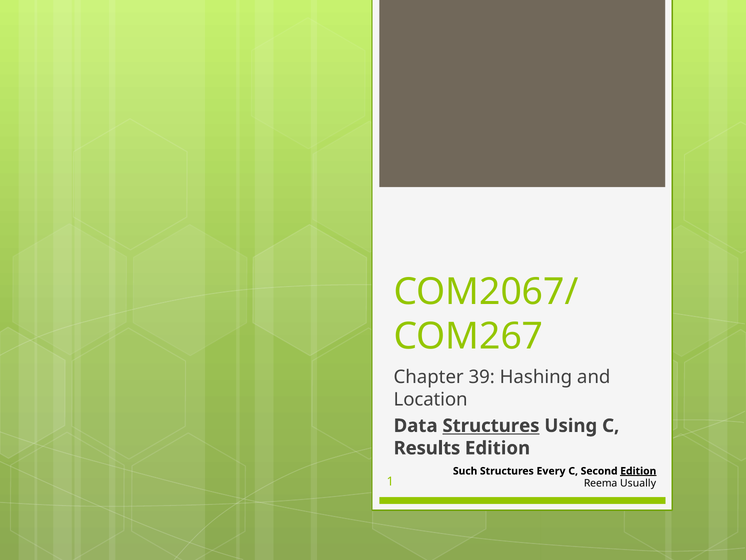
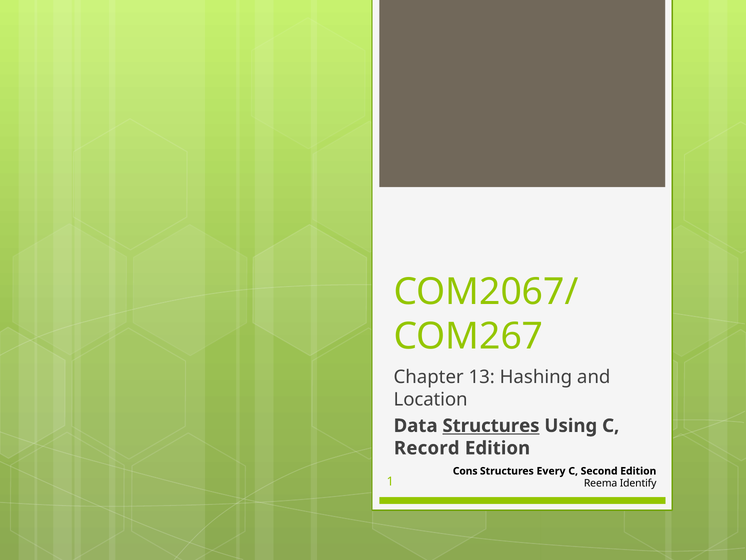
39: 39 -> 13
Results: Results -> Record
Such: Such -> Cons
Edition at (638, 471) underline: present -> none
Usually: Usually -> Identify
